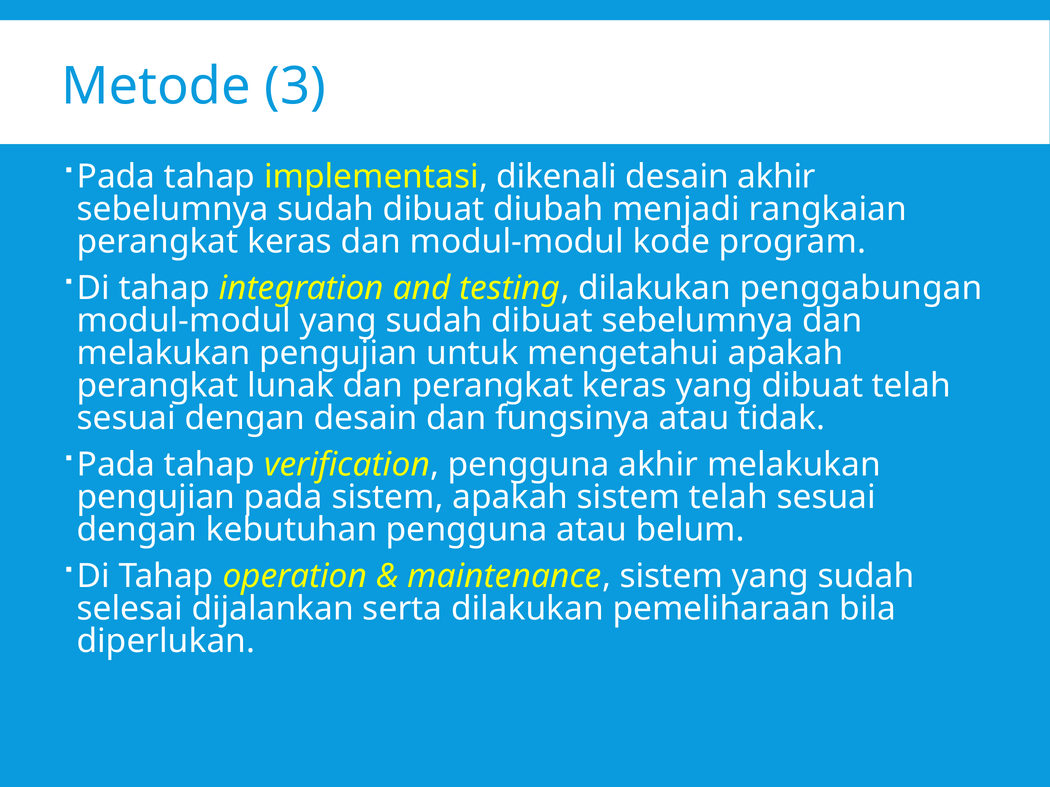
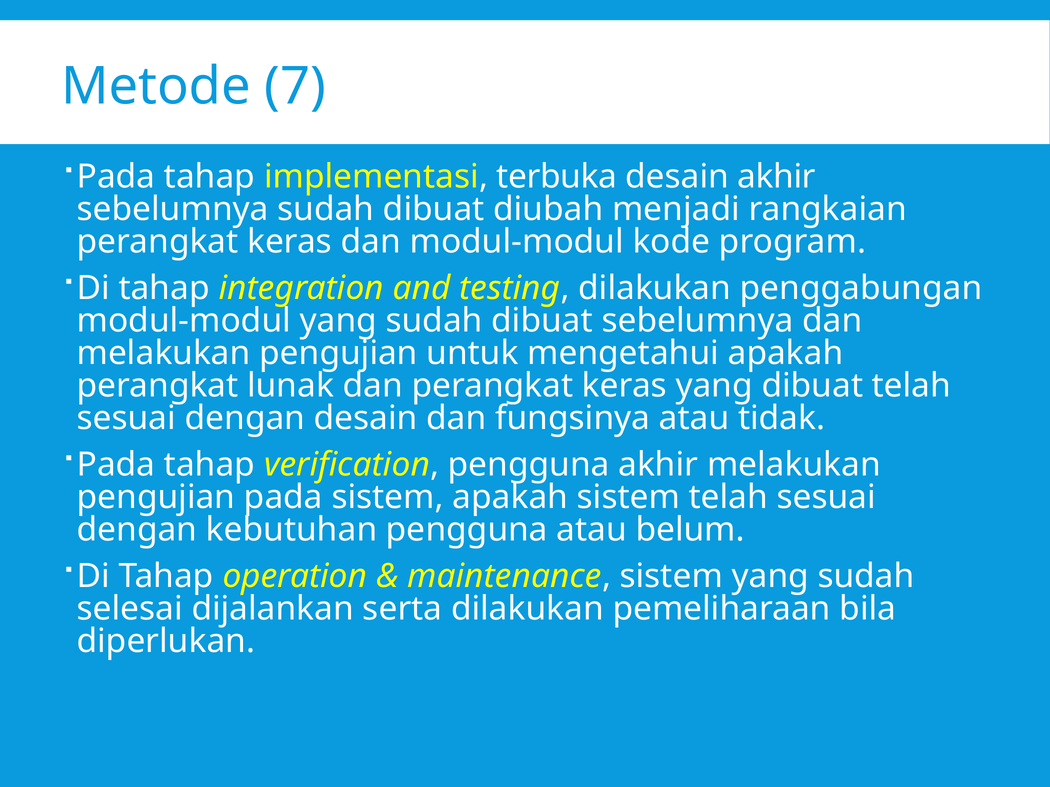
3: 3 -> 7
dikenali: dikenali -> terbuka
